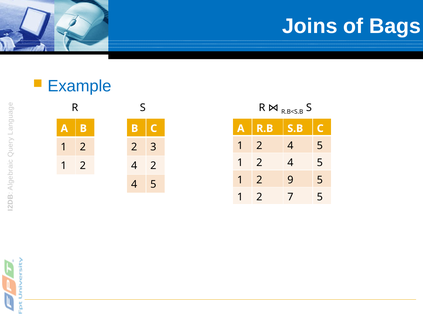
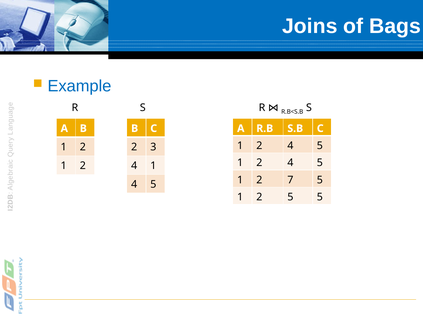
4 2: 2 -> 1
9: 9 -> 7
2 7: 7 -> 5
